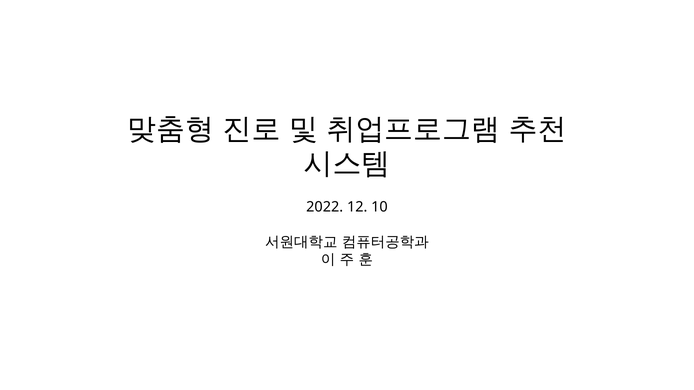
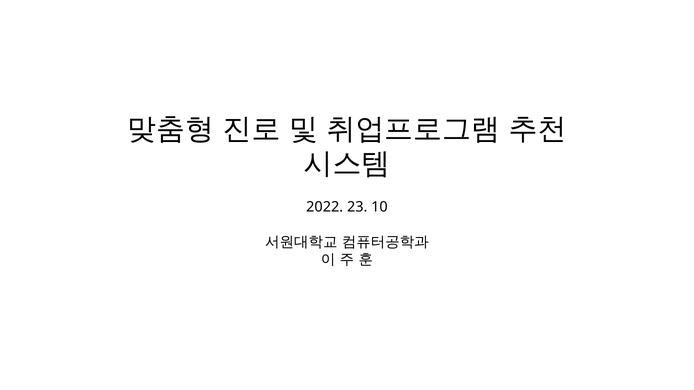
12: 12 -> 23
